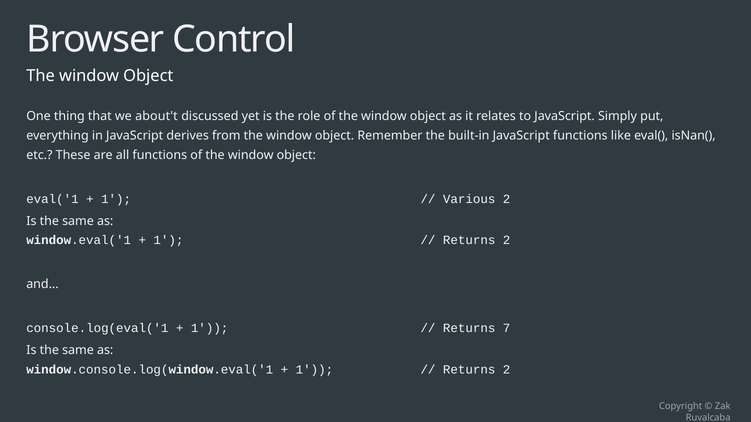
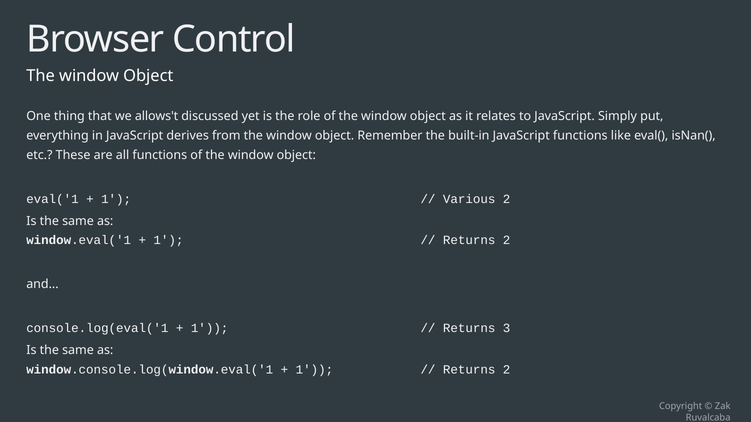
about't: about't -> allows't
7: 7 -> 3
